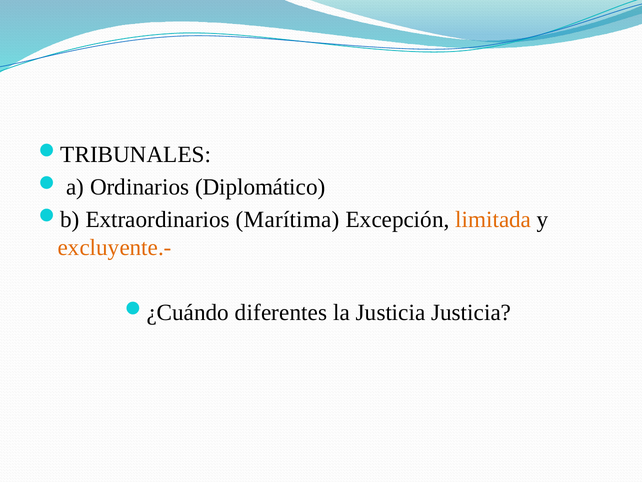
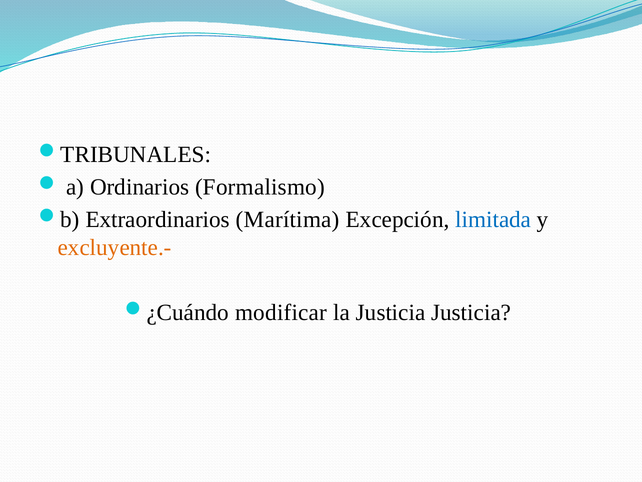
Diplomático: Diplomático -> Formalismo
limitada colour: orange -> blue
diferentes: diferentes -> modificar
